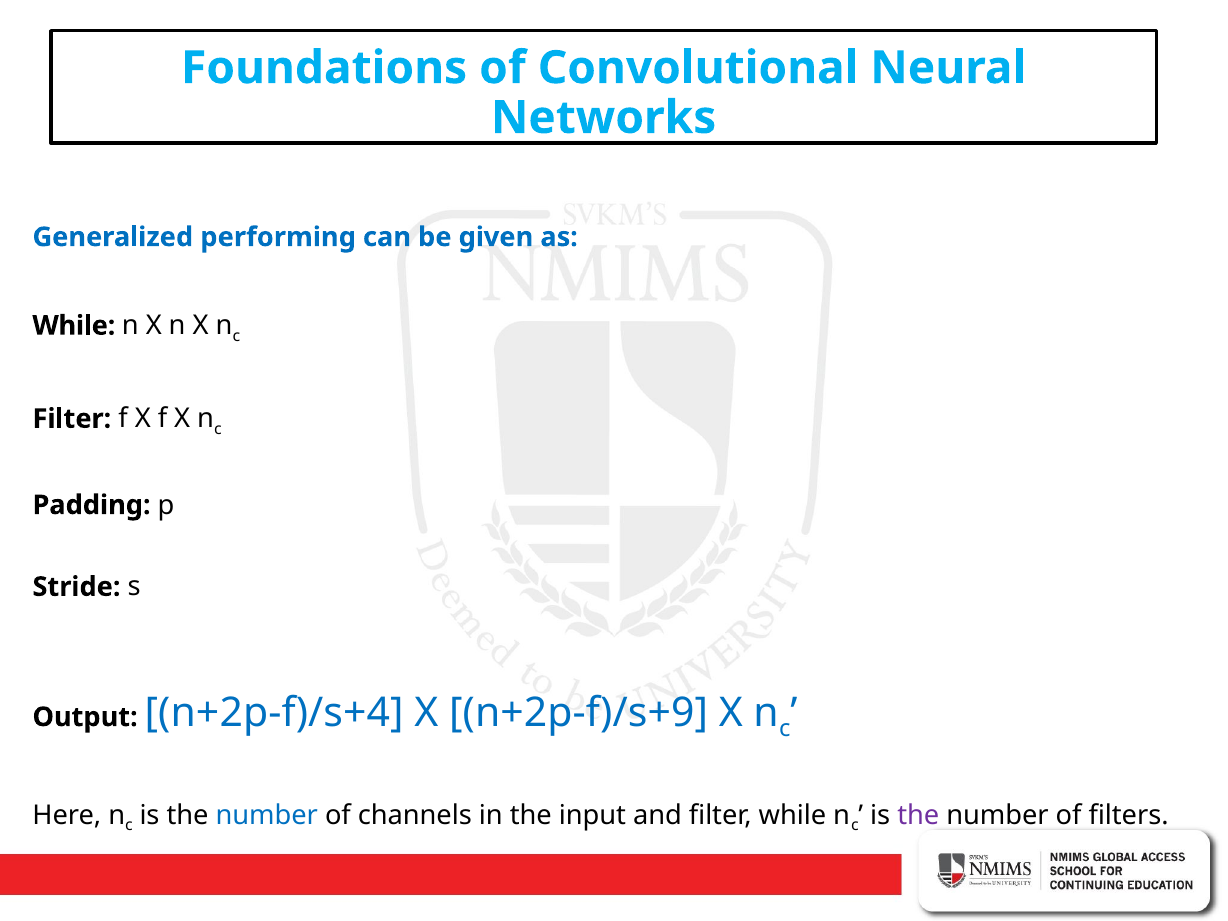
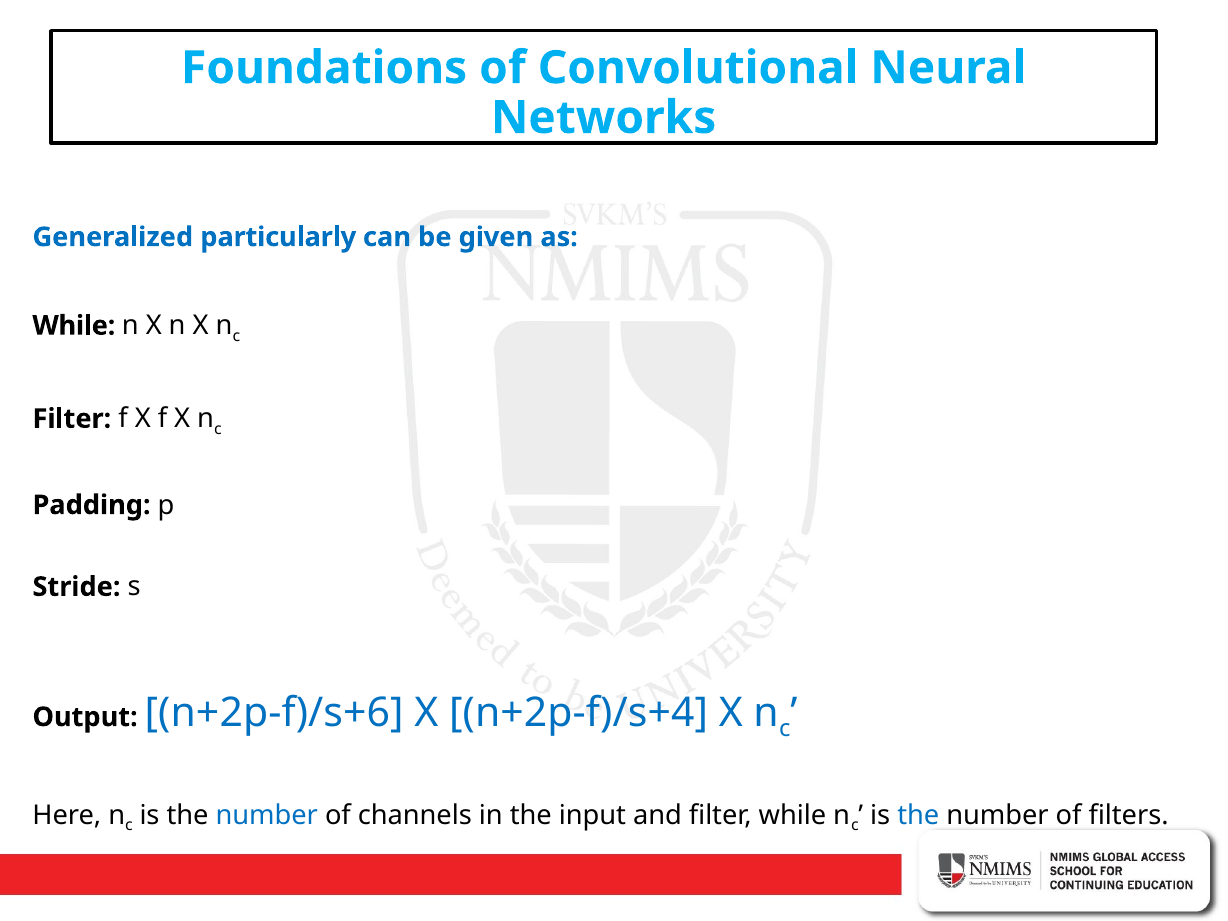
performing: performing -> particularly
n+2p-f)/s+4: n+2p-f)/s+4 -> n+2p-f)/s+6
n+2p-f)/s+9: n+2p-f)/s+9 -> n+2p-f)/s+4
the at (918, 815) colour: purple -> blue
